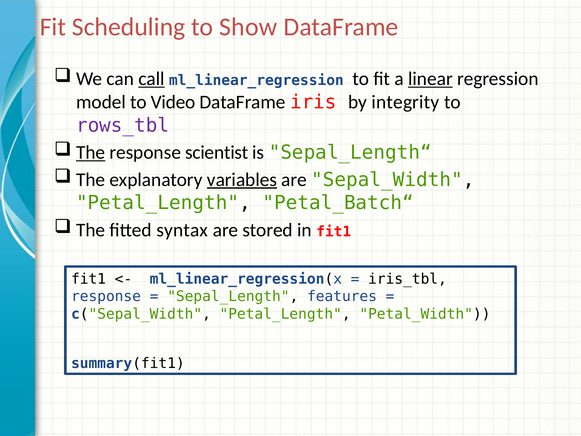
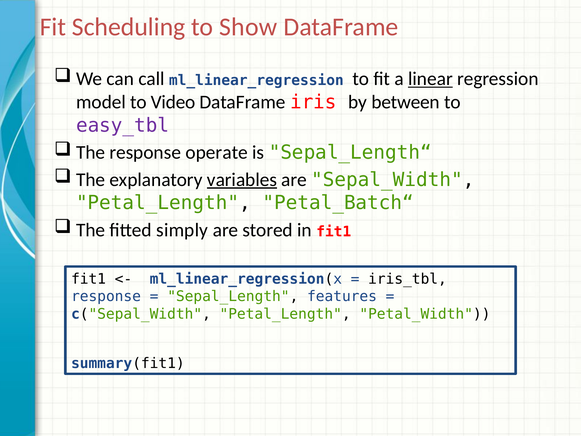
call underline: present -> none
integrity: integrity -> between
rows_tbl: rows_tbl -> easy_tbl
The at (91, 152) underline: present -> none
scientist: scientist -> operate
syntax: syntax -> simply
